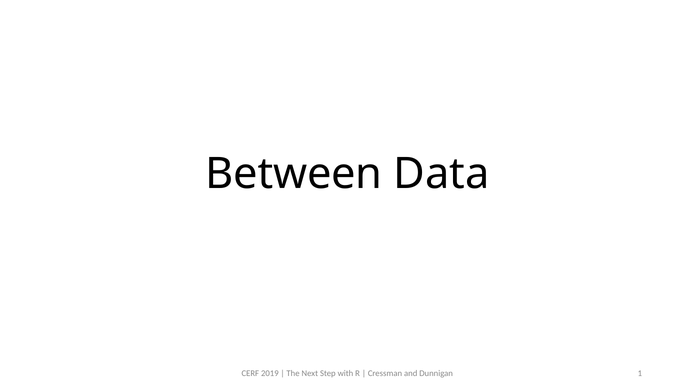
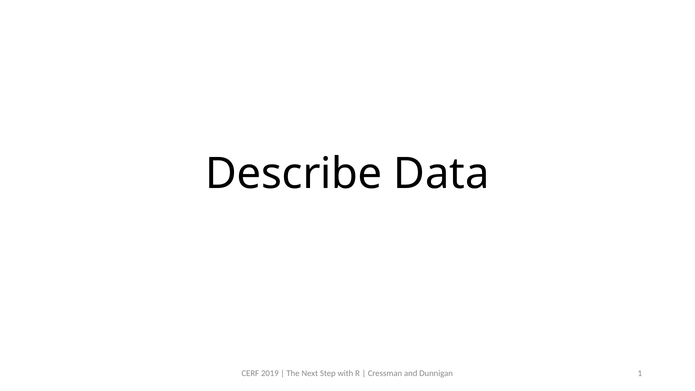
Between: Between -> Describe
